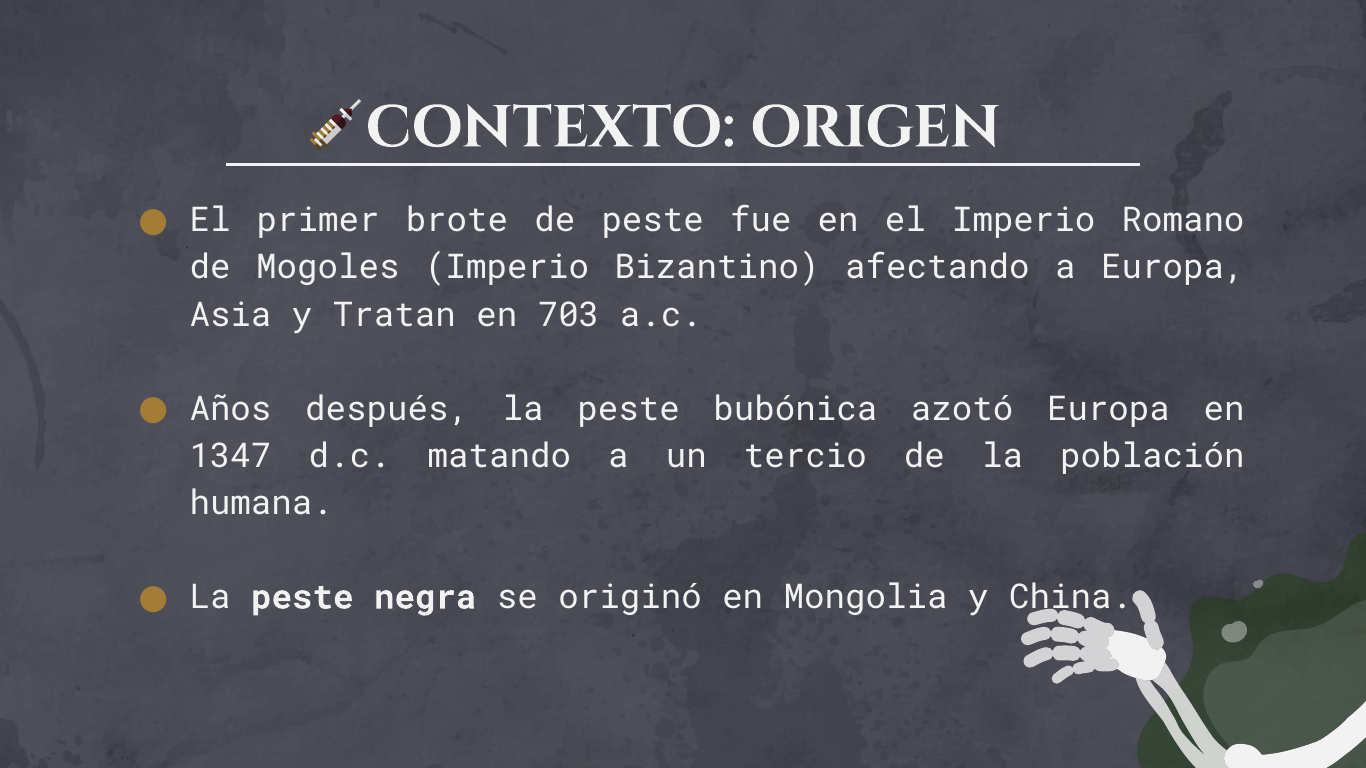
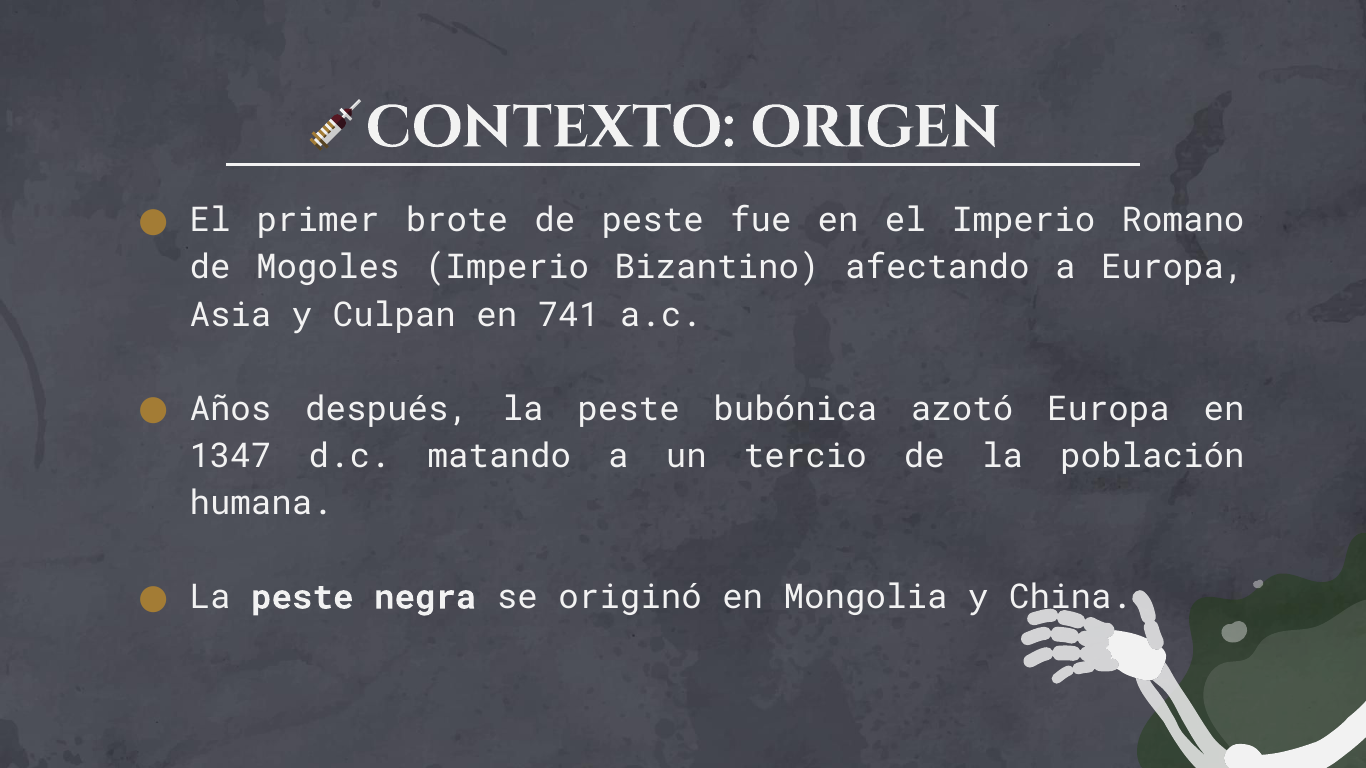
Tratan: Tratan -> Culpan
703: 703 -> 741
